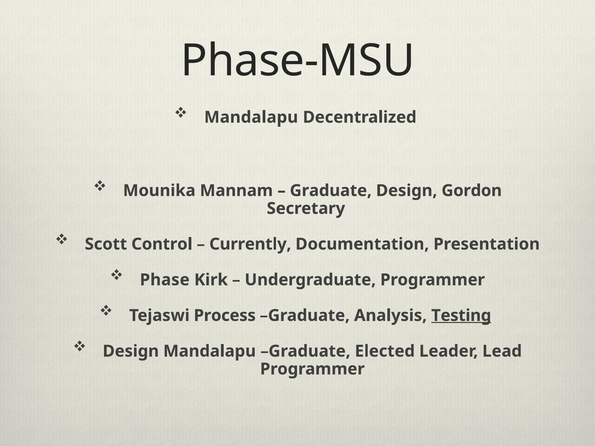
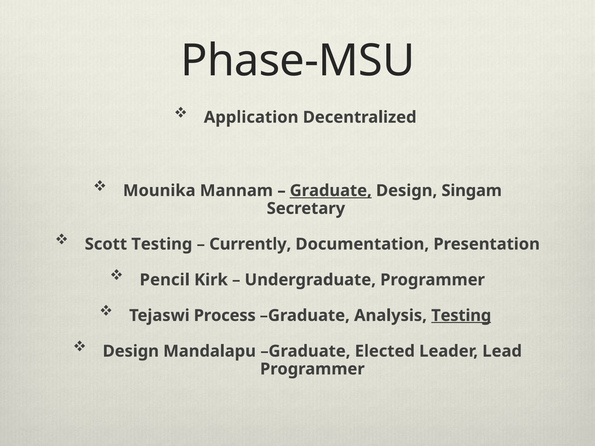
Mandalapu at (251, 117): Mandalapu -> Application
Graduate at (331, 191) underline: none -> present
Gordon: Gordon -> Singam
Scott Control: Control -> Testing
Phase: Phase -> Pencil
